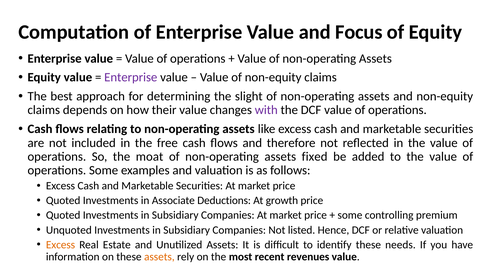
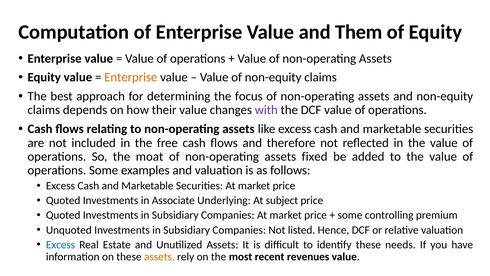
Focus: Focus -> Them
Enterprise at (131, 77) colour: purple -> orange
slight: slight -> focus
Deductions: Deductions -> Underlying
growth: growth -> subject
Excess at (61, 244) colour: orange -> blue
